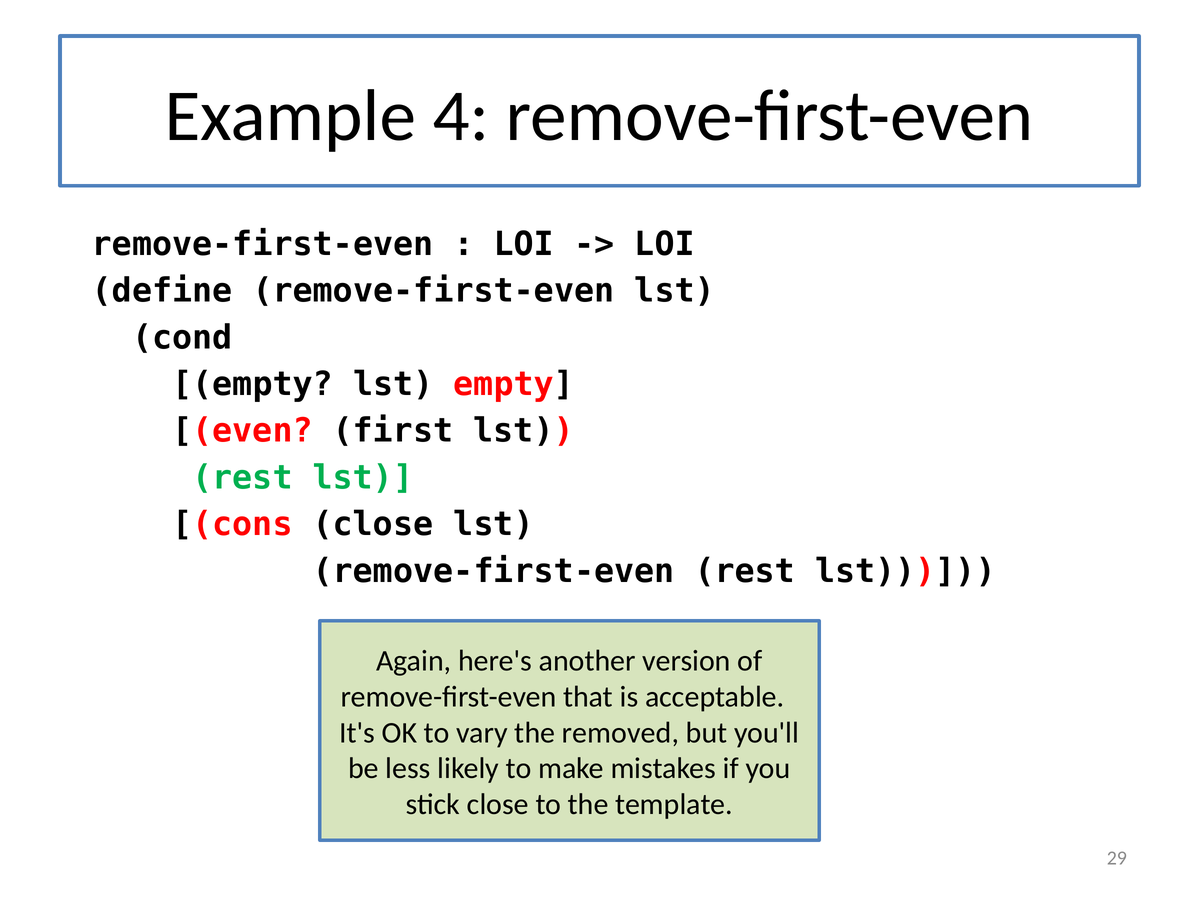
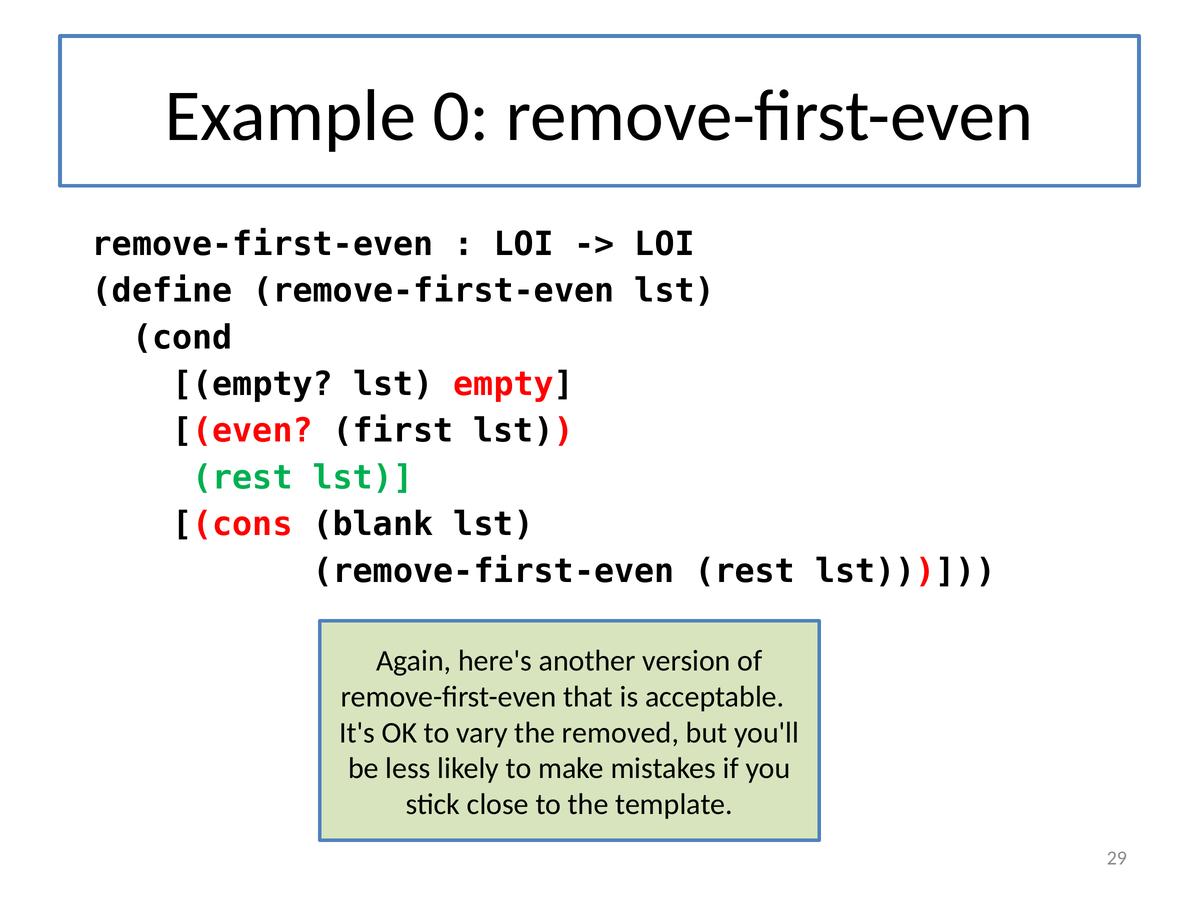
4: 4 -> 0
cons close: close -> blank
